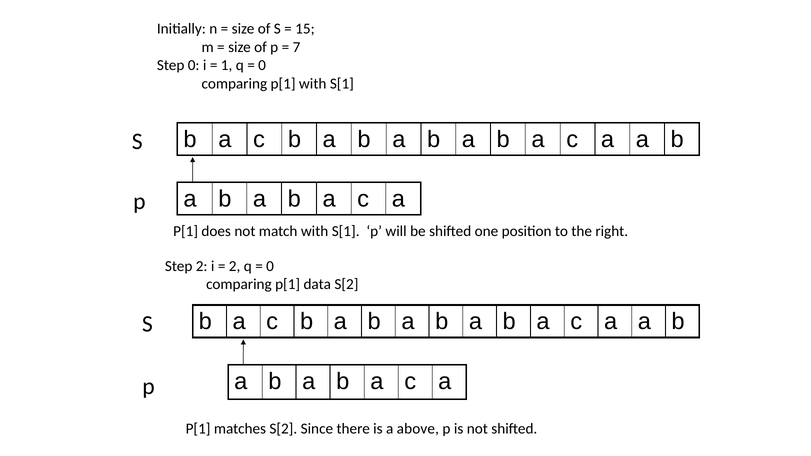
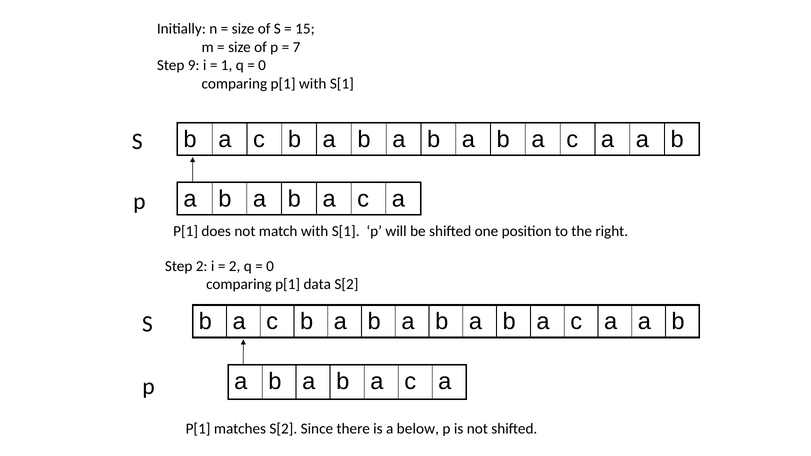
Step 0: 0 -> 9
above: above -> below
